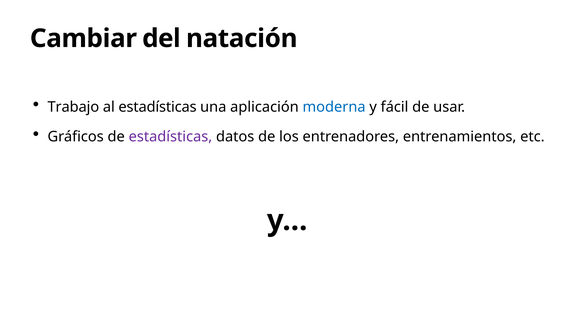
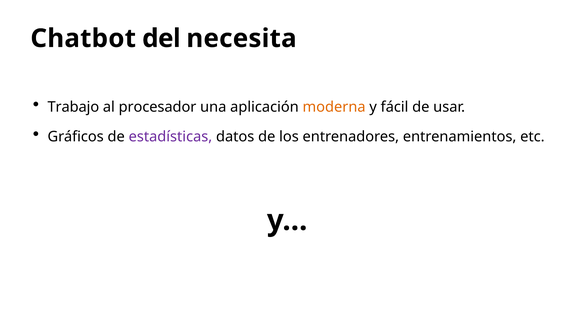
Cambiar: Cambiar -> Chatbot
natación: natación -> necesita
al estadísticas: estadísticas -> procesador
moderna colour: blue -> orange
